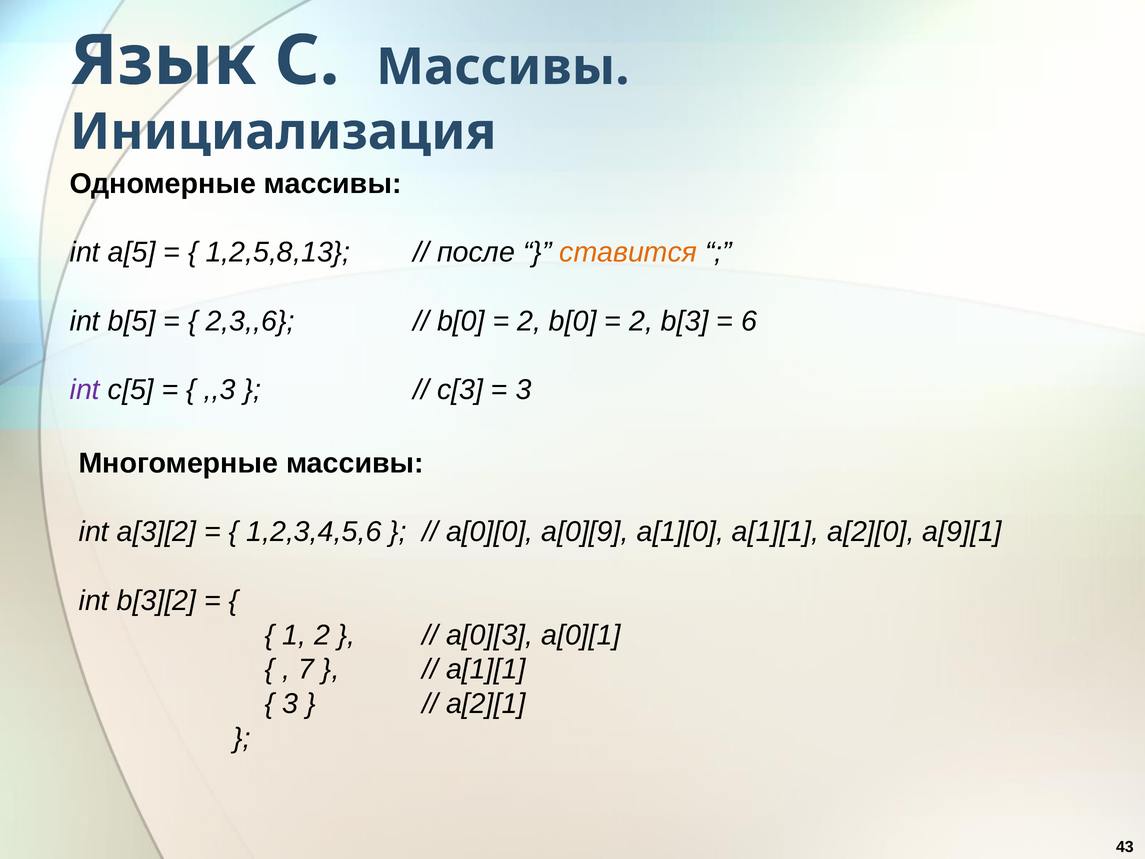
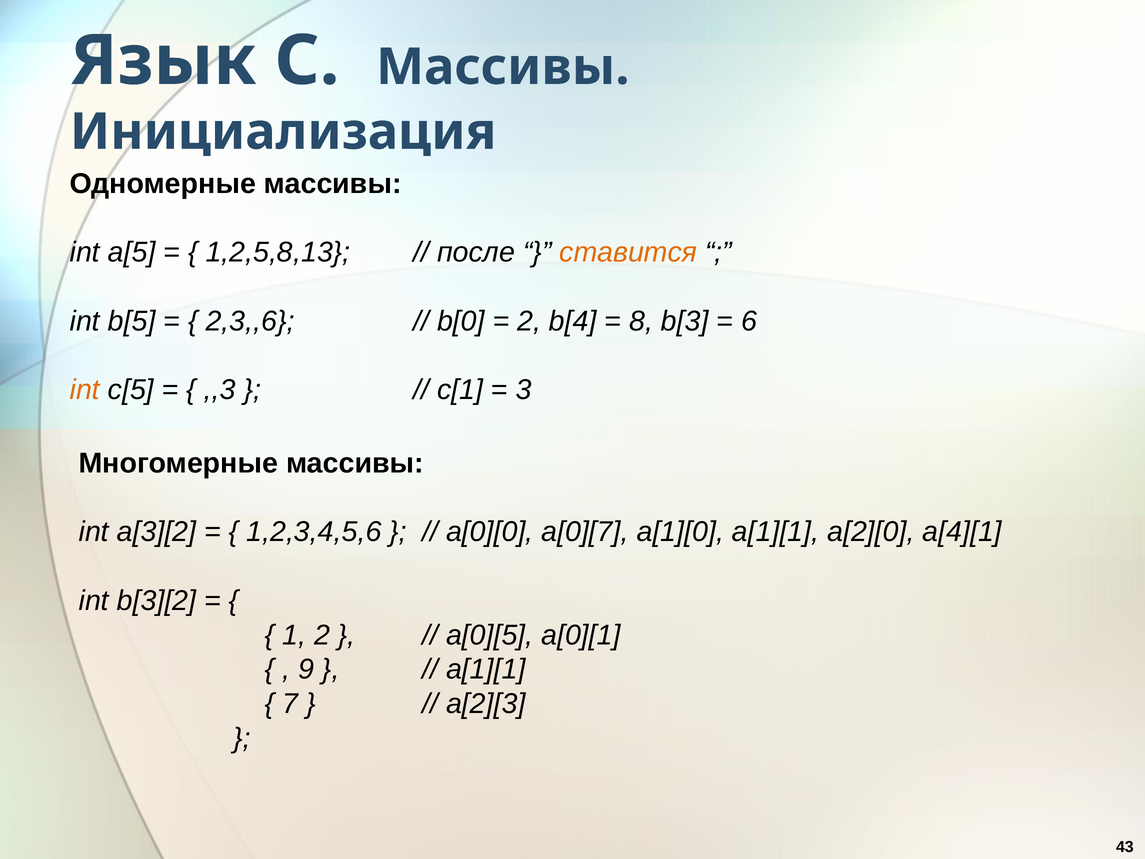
2 b[0: b[0 -> b[4
2 at (641, 321): 2 -> 8
int at (85, 390) colour: purple -> orange
c[3: c[3 -> c[1
a[0][9: a[0][9 -> a[0][7
a[9][1: a[9][1 -> a[4][1
a[0][3: a[0][3 -> a[0][5
7: 7 -> 9
3 at (290, 704): 3 -> 7
a[2][1: a[2][1 -> a[2][3
